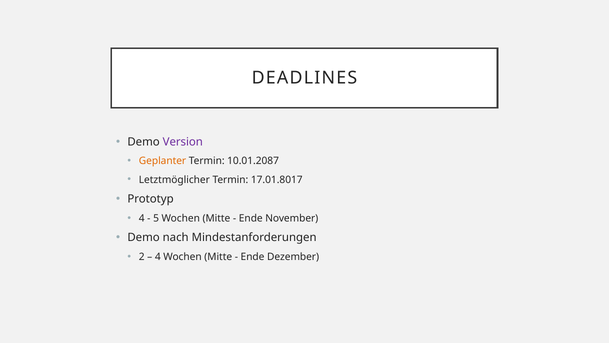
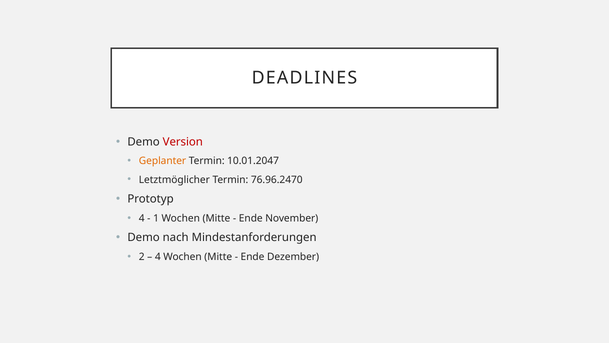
Version colour: purple -> red
10.01.2087: 10.01.2087 -> 10.01.2047
17.01.8017: 17.01.8017 -> 76.96.2470
5: 5 -> 1
